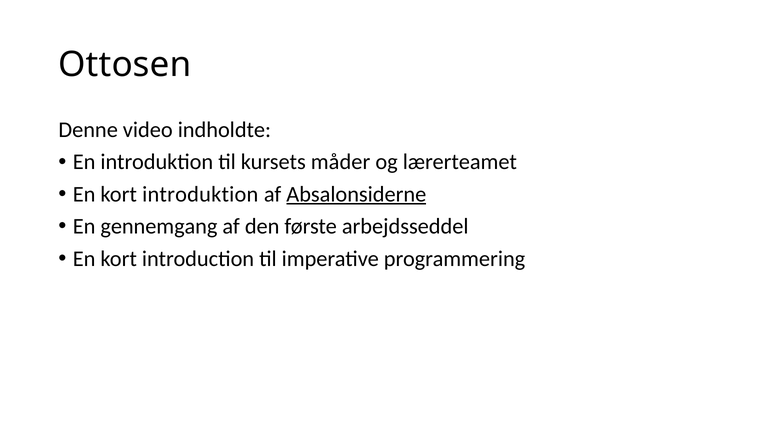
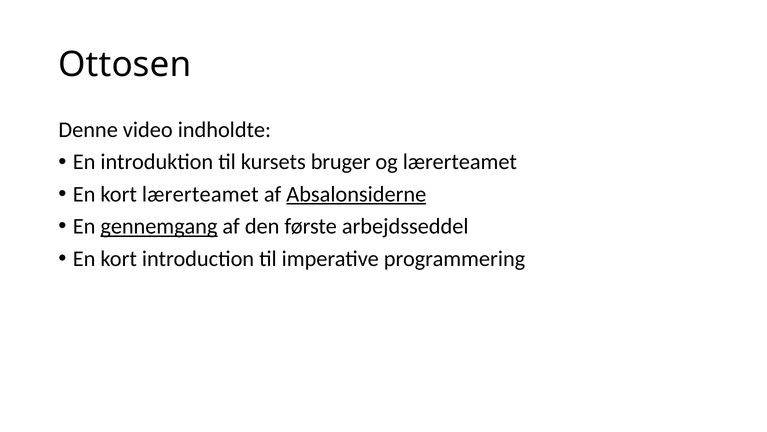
måder: måder -> bruger
kort introduktion: introduktion -> lærerteamet
gennemgang underline: none -> present
